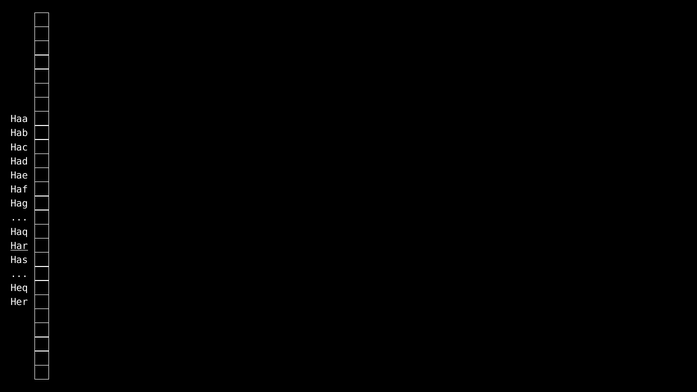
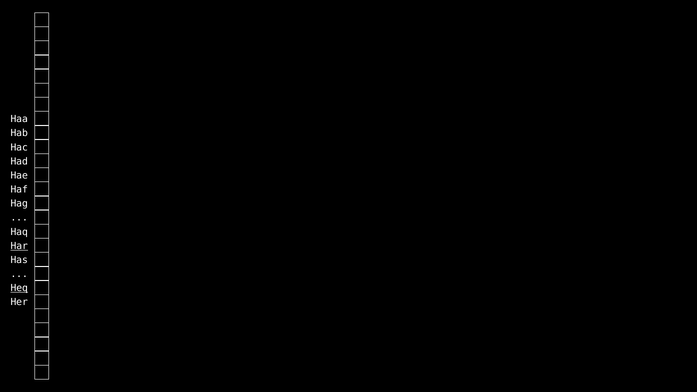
Heq underline: none -> present
